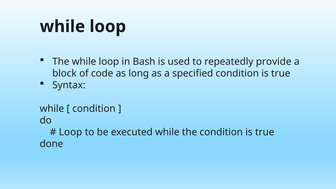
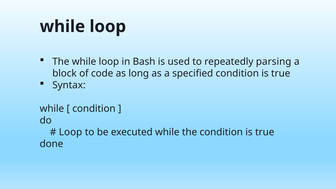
provide: provide -> parsing
